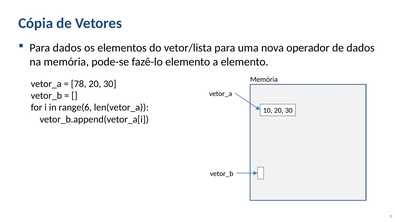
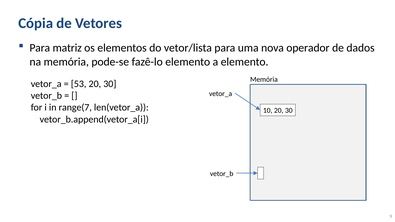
Para dados: dados -> matriz
78: 78 -> 53
range(6: range(6 -> range(7
